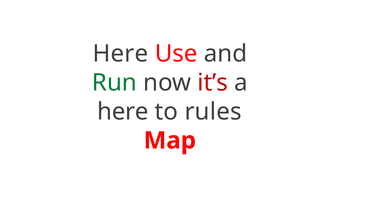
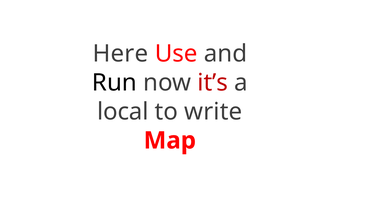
Run colour: green -> black
here at (123, 112): here -> local
rules: rules -> write
